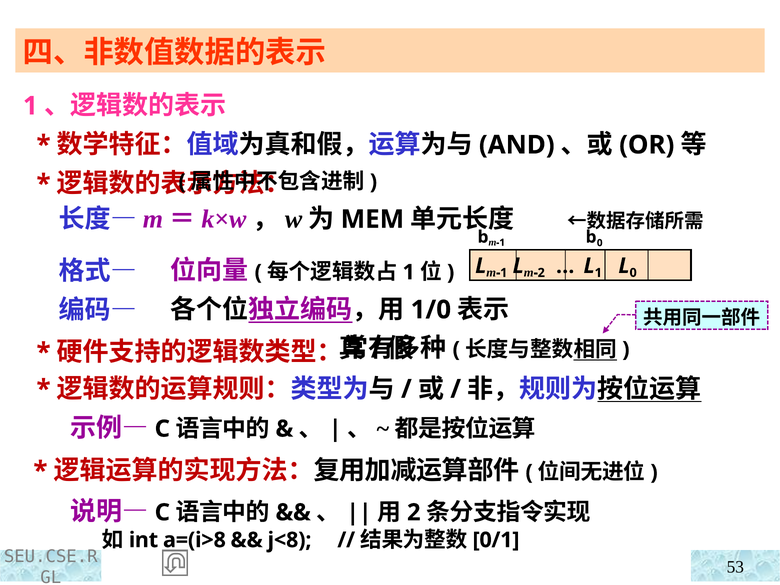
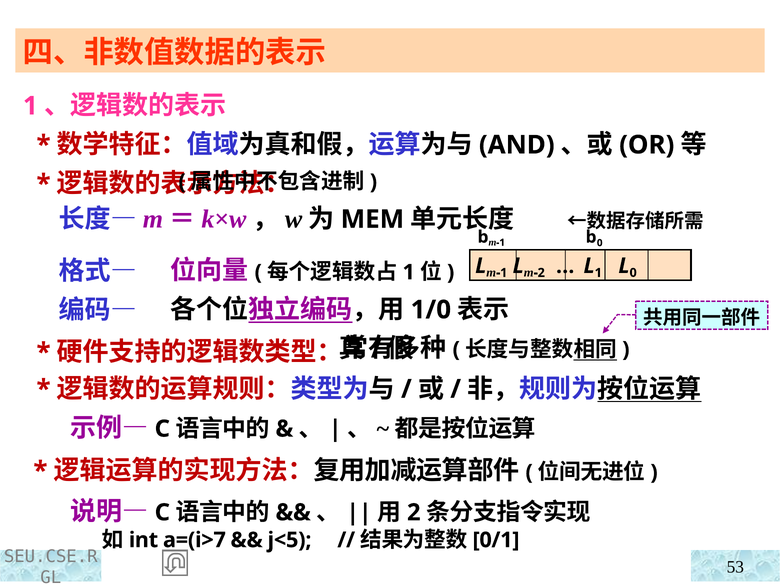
a=(i>8: a=(i>8 -> a=(i>7
j<8: j<8 -> j<5
